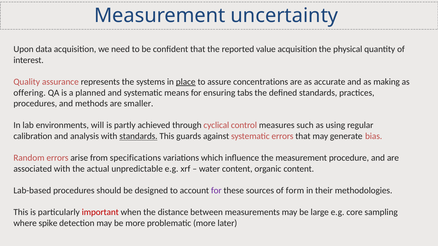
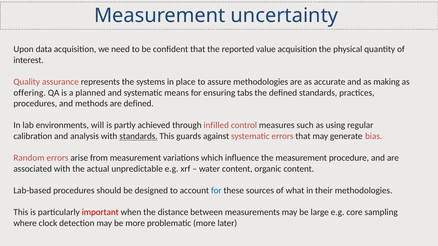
place underline: present -> none
assure concentrations: concentrations -> methodologies
are smaller: smaller -> defined
cyclical: cyclical -> infilled
from specifications: specifications -> measurement
for at (216, 191) colour: purple -> blue
form: form -> what
spike: spike -> clock
